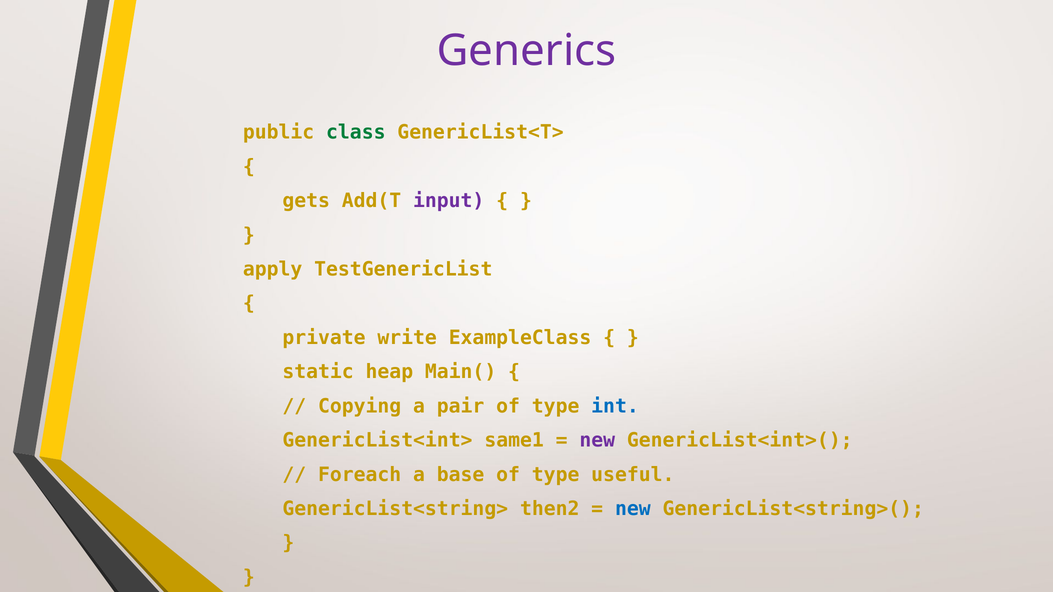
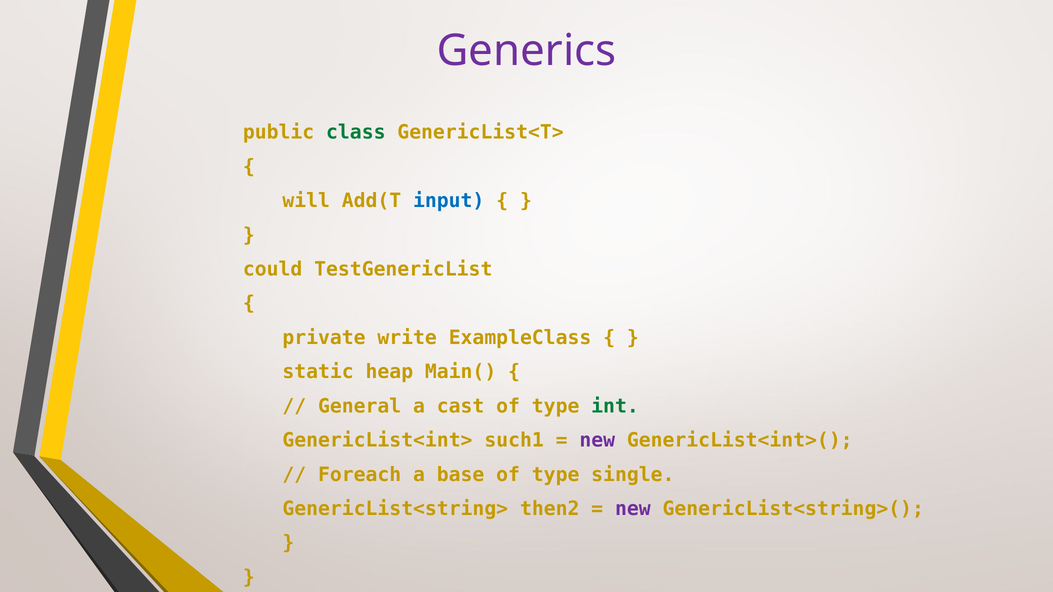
gets: gets -> will
input colour: purple -> blue
apply: apply -> could
Copying: Copying -> General
pair: pair -> cast
int colour: blue -> green
same1: same1 -> such1
useful: useful -> single
new at (633, 509) colour: blue -> purple
